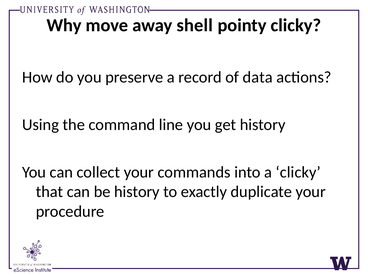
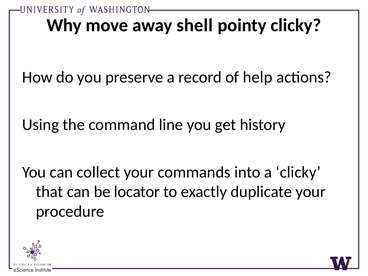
data: data -> help
be history: history -> locator
